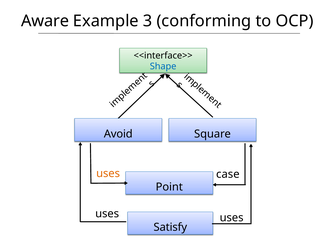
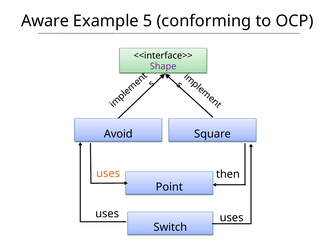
3: 3 -> 5
Shape colour: blue -> purple
case: case -> then
Satisfy: Satisfy -> Switch
